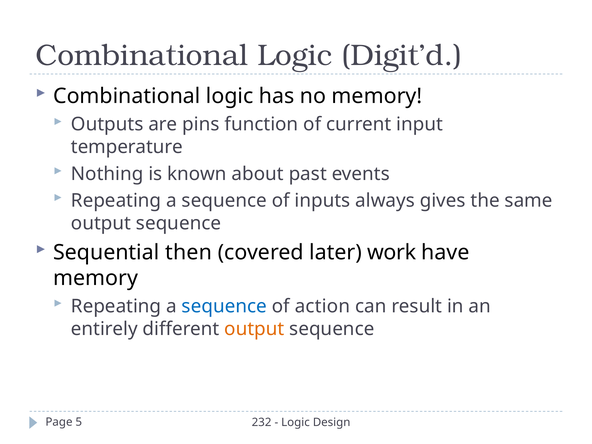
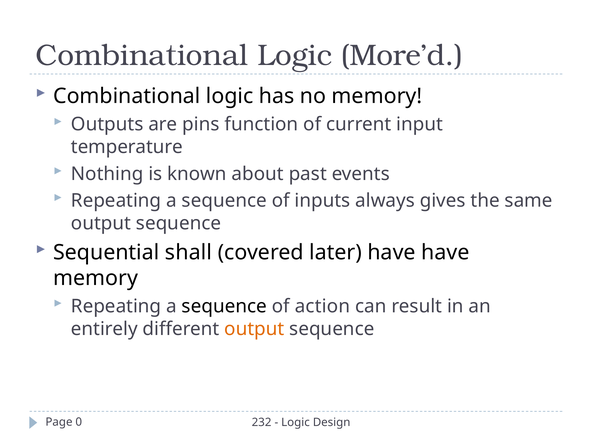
Digit’d: Digit’d -> More’d
then: then -> shall
later work: work -> have
sequence at (224, 306) colour: blue -> black
5: 5 -> 0
